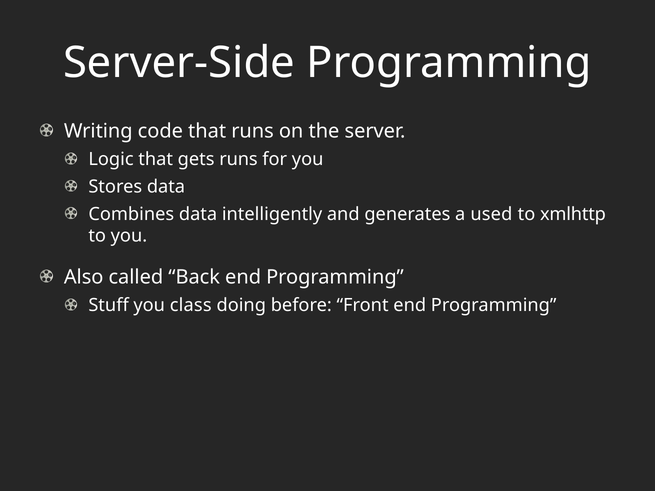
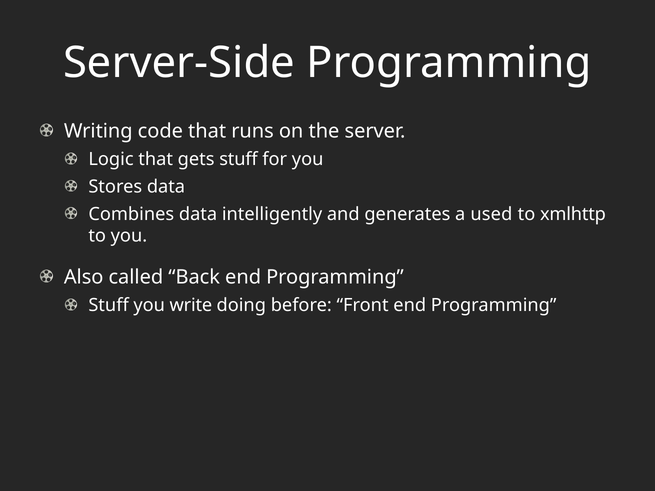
gets runs: runs -> stuff
class: class -> write
